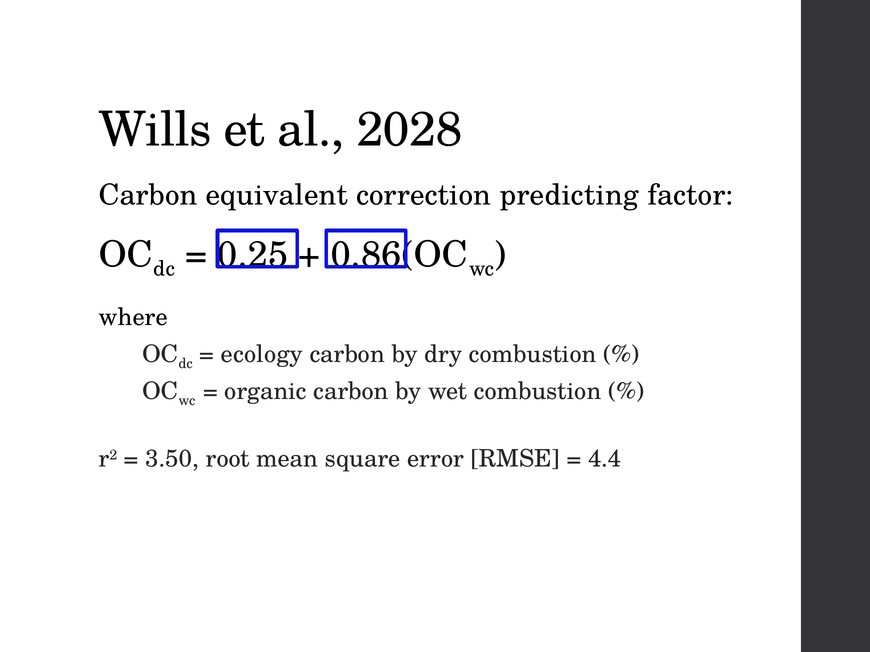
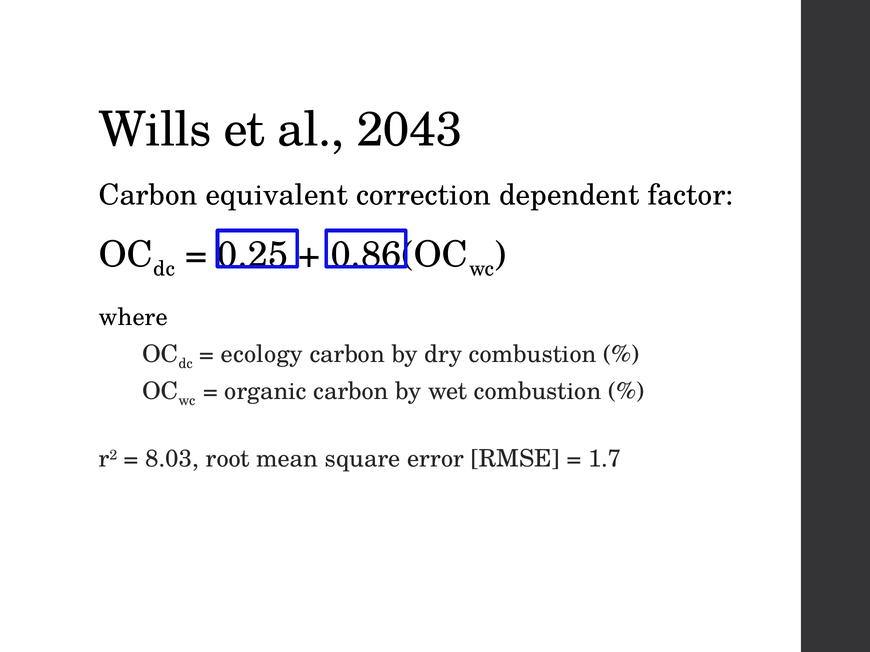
2028: 2028 -> 2043
predicting: predicting -> dependent
3.50: 3.50 -> 8.03
4.4: 4.4 -> 1.7
